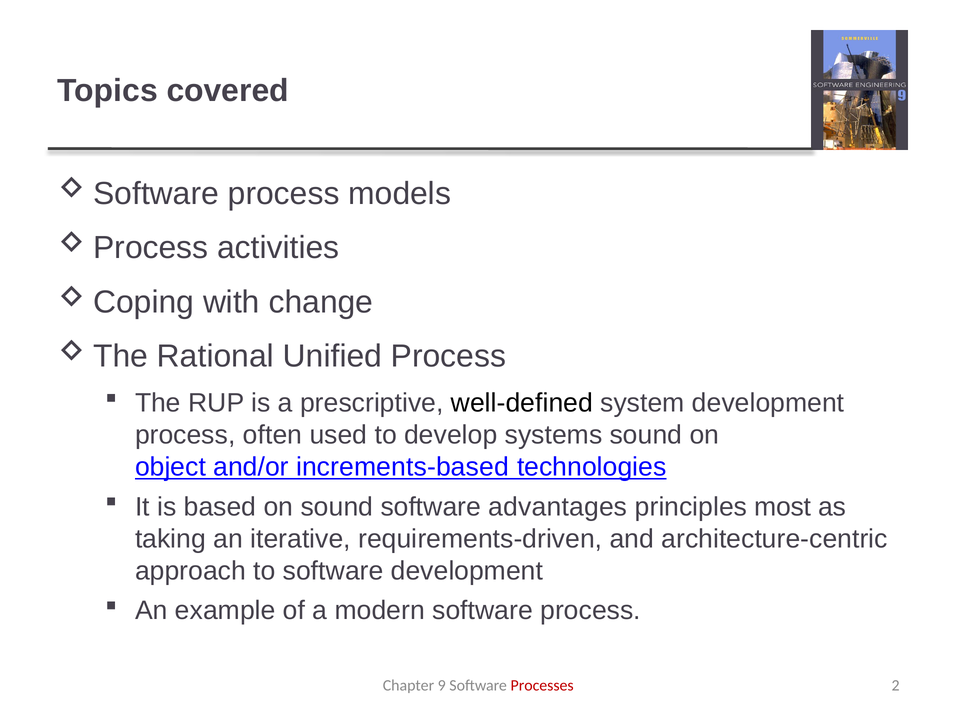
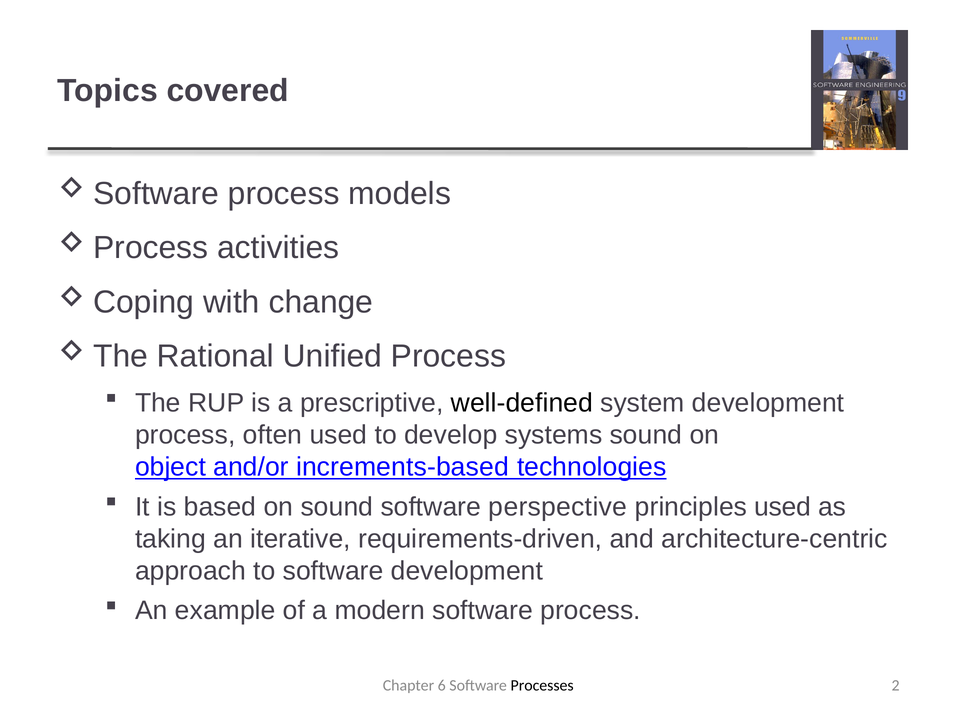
advantages: advantages -> perspective
principles most: most -> used
9: 9 -> 6
Processes colour: red -> black
